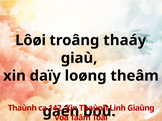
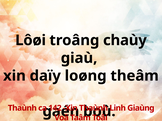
thaáy: thaáy -> chaùy
